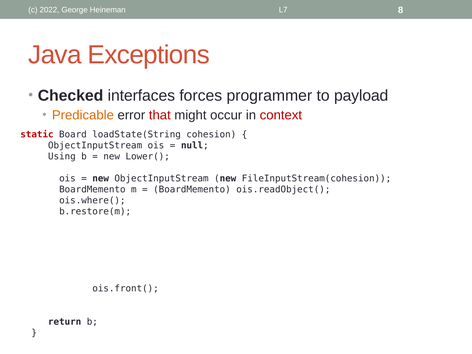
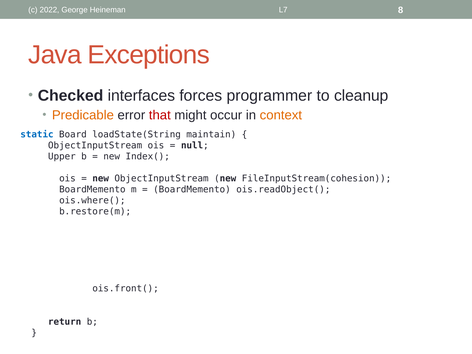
payload: payload -> cleanup
context colour: red -> orange
static colour: red -> blue
cohesion: cohesion -> maintain
Using: Using -> Upper
Lower(: Lower( -> Index(
